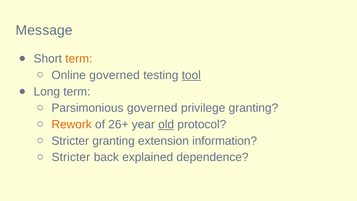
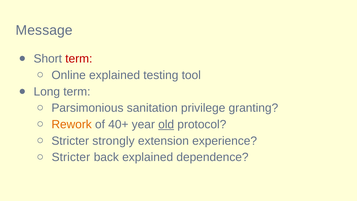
term at (79, 59) colour: orange -> red
Online governed: governed -> explained
tool underline: present -> none
Parsimonious governed: governed -> sanitation
26+: 26+ -> 40+
Stricter granting: granting -> strongly
information: information -> experience
